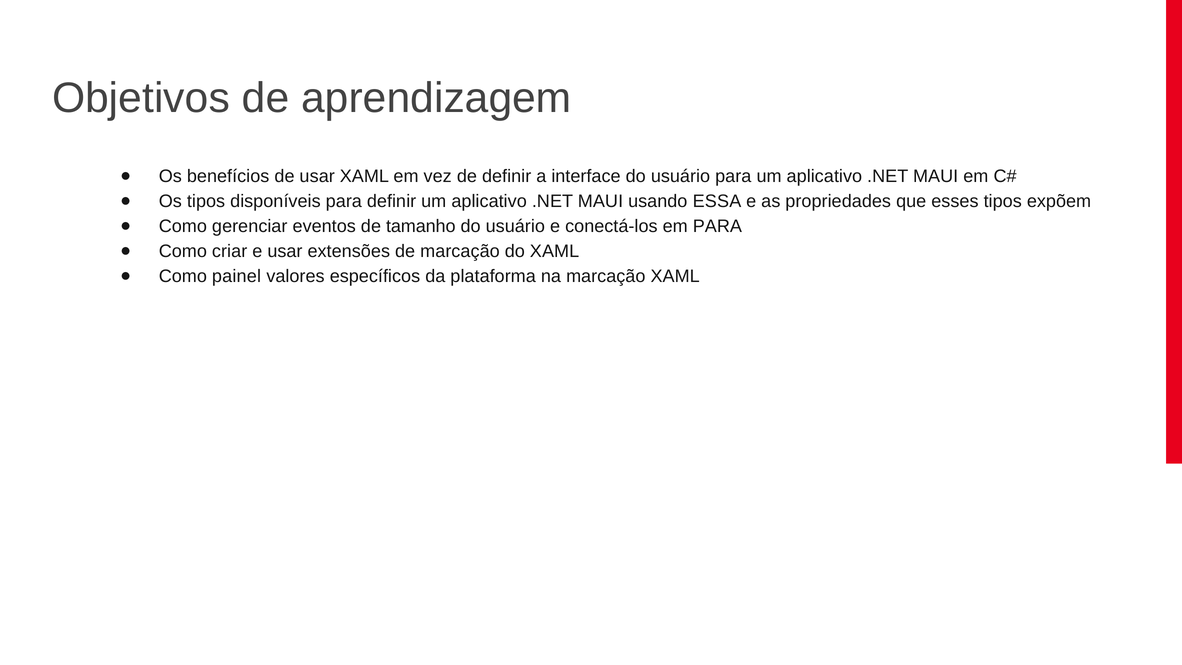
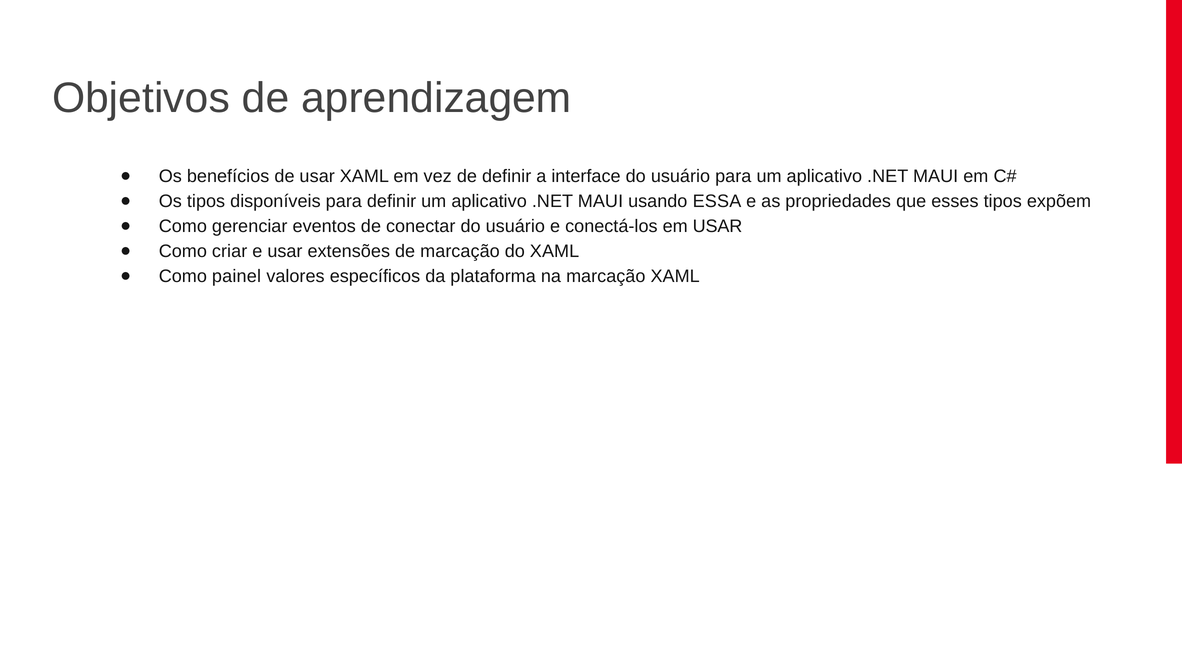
tamanho: tamanho -> conectar
em PARA: PARA -> USAR
